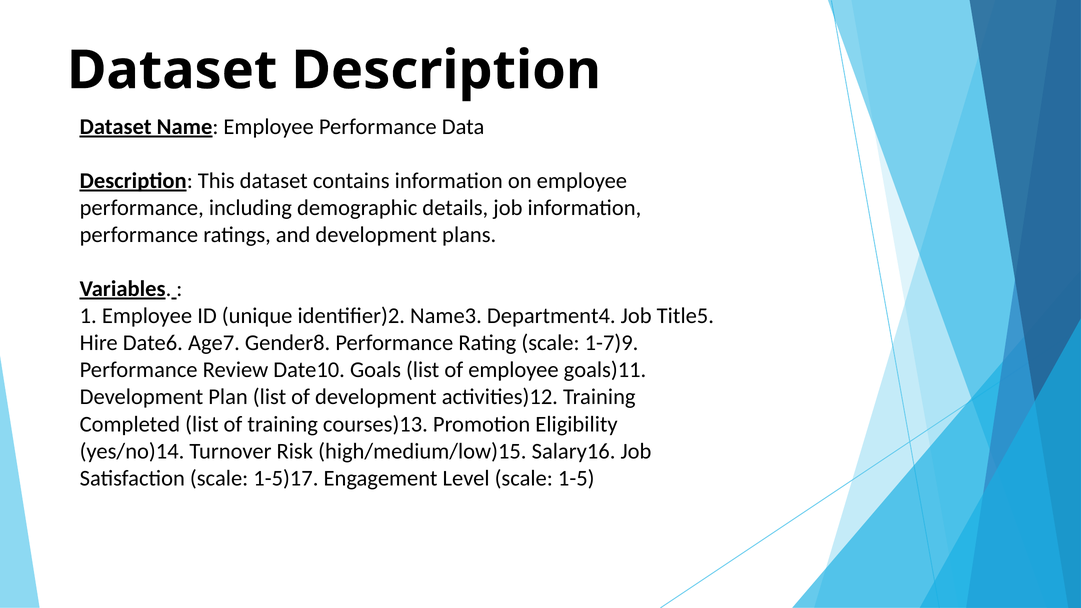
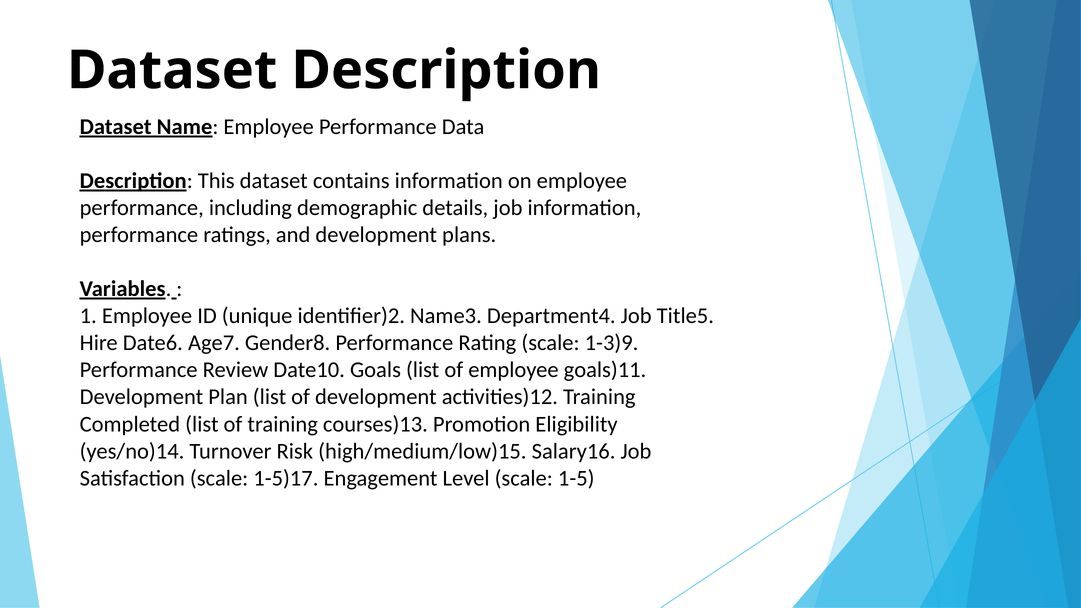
1-7)9: 1-7)9 -> 1-3)9
